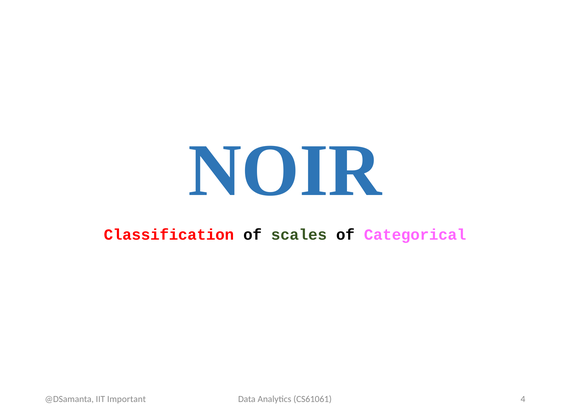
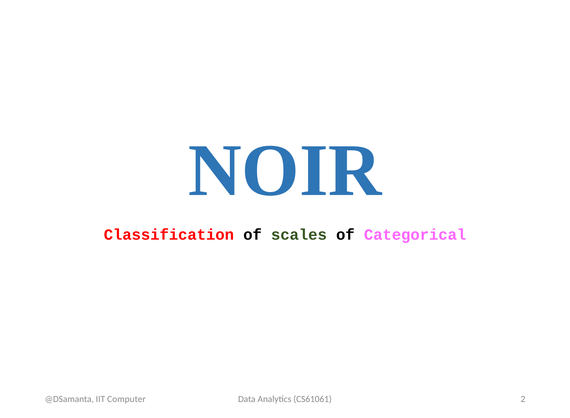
4: 4 -> 2
Important: Important -> Computer
